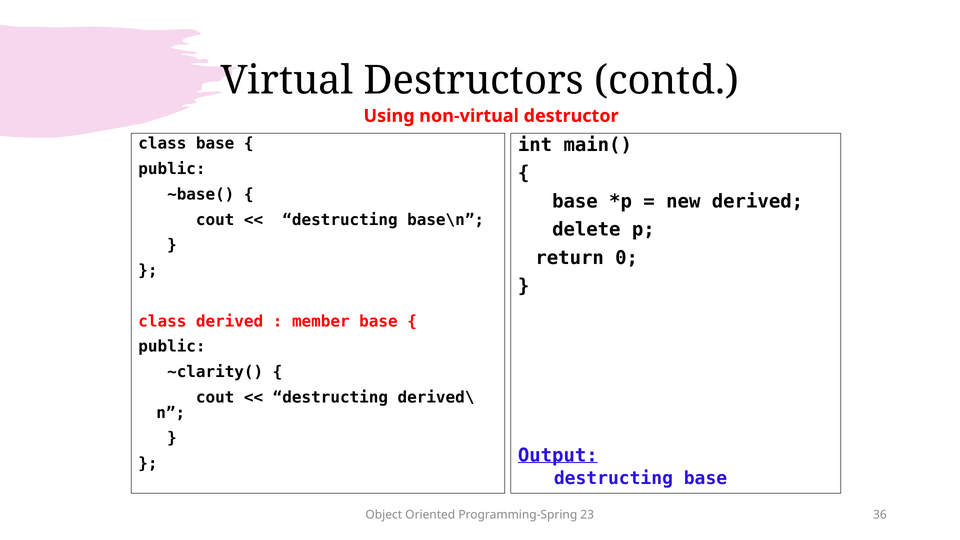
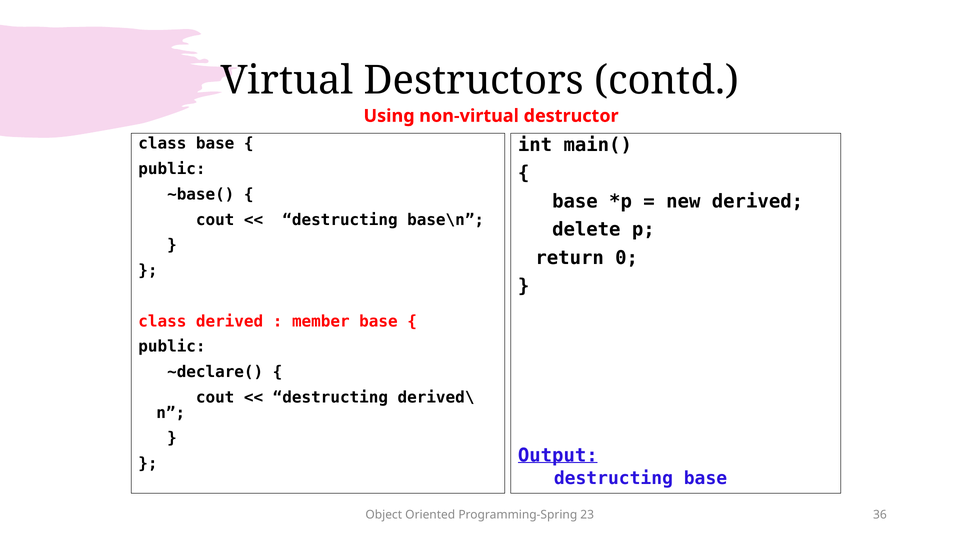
~clarity(: ~clarity( -> ~declare(
